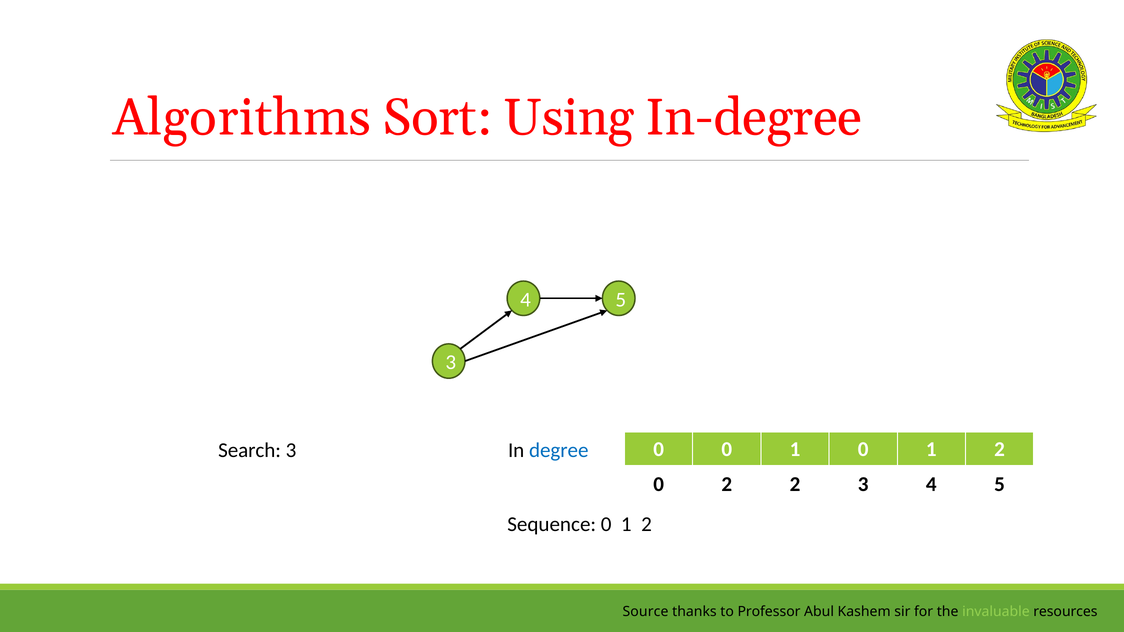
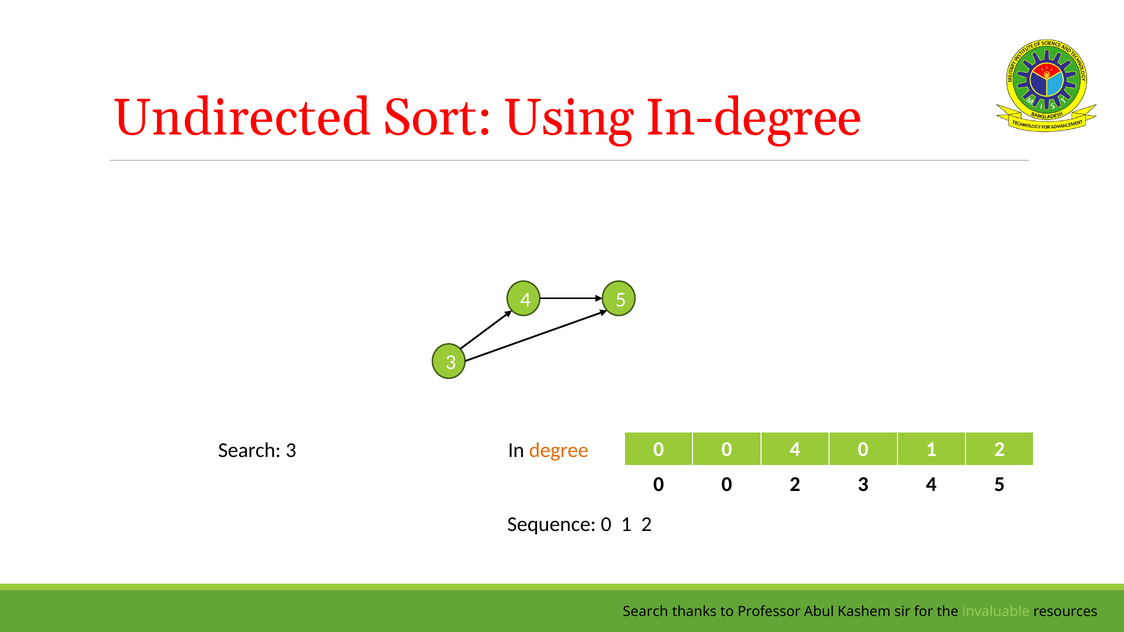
Algorithms: Algorithms -> Undirected
degree colour: blue -> orange
0 0 1: 1 -> 4
2 at (727, 484): 2 -> 0
Source at (645, 612): Source -> Search
